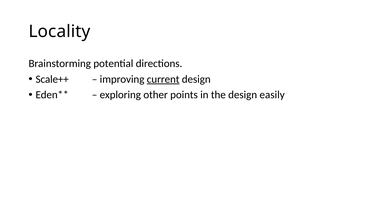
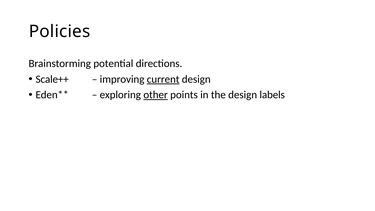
Locality: Locality -> Policies
other underline: none -> present
easily: easily -> labels
